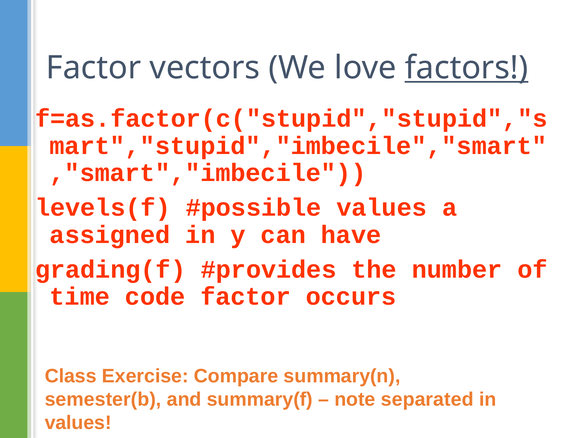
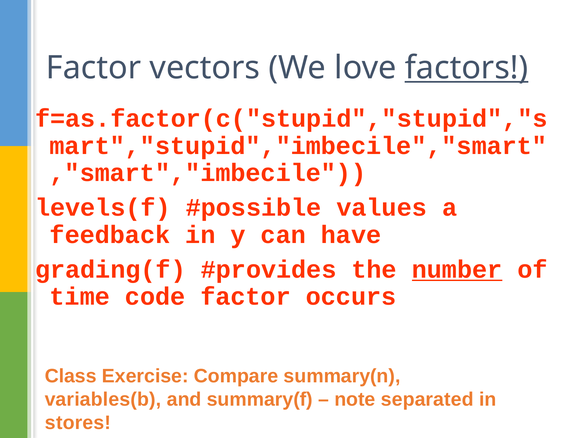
assigned: assigned -> feedback
number underline: none -> present
semester(b: semester(b -> variables(b
values at (78, 423): values -> stores
